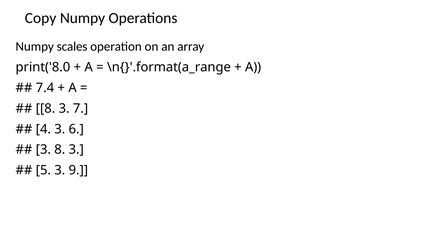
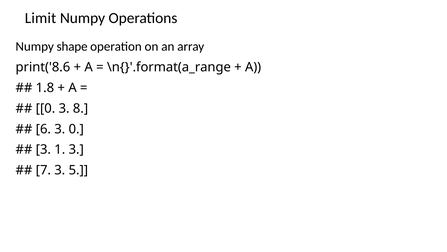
Copy: Copy -> Limit
scales: scales -> shape
print('8.0: print('8.0 -> print('8.6
7.4: 7.4 -> 1.8
8 at (45, 108): 8 -> 0
7: 7 -> 8
4: 4 -> 6
3 6: 6 -> 0
3 8: 8 -> 1
5: 5 -> 7
9: 9 -> 5
